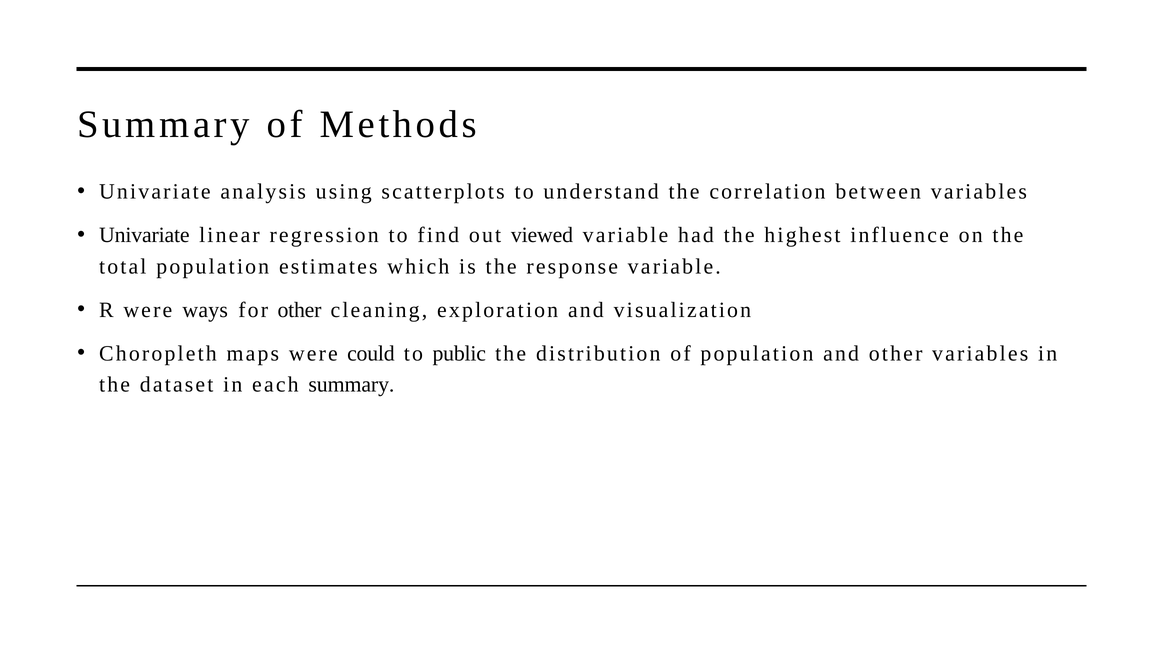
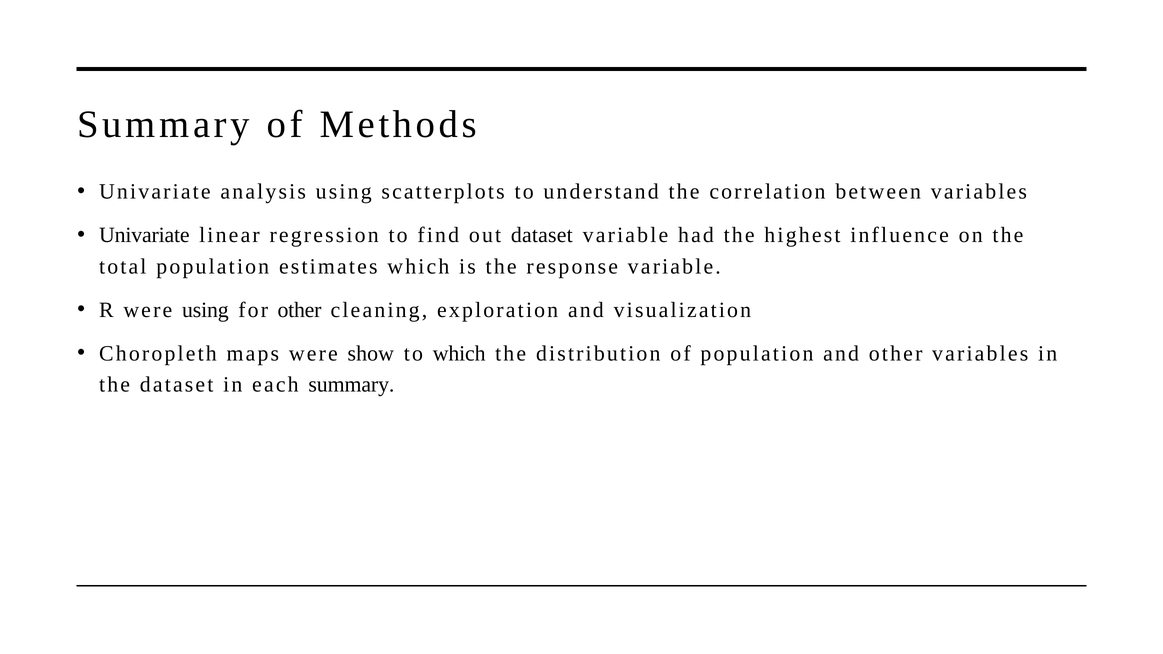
out viewed: viewed -> dataset
were ways: ways -> using
could: could -> show
to public: public -> which
